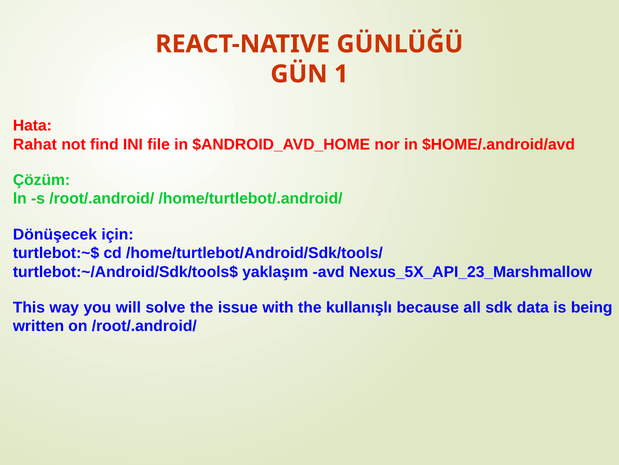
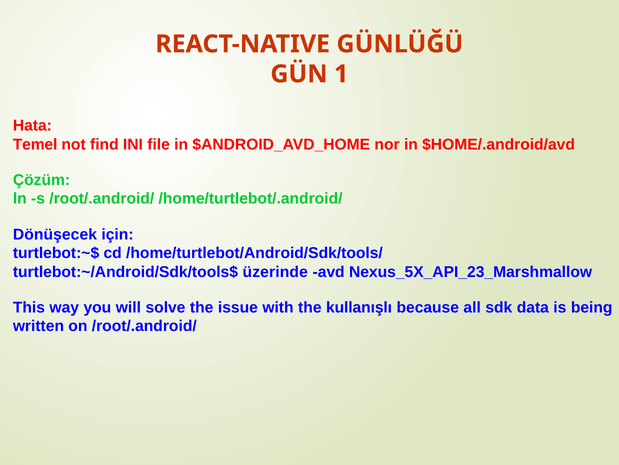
Rahat: Rahat -> Temel
yaklaşım: yaklaşım -> üzerinde
